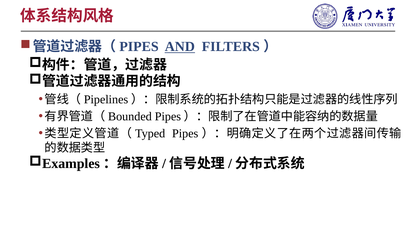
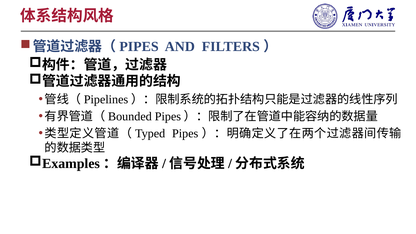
AND underline: present -> none
